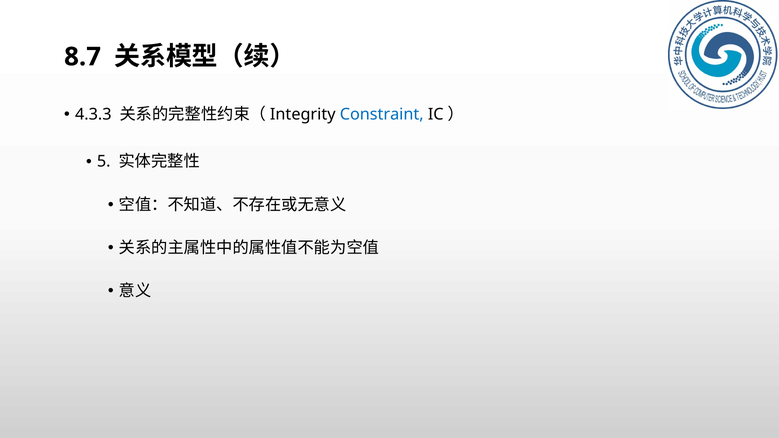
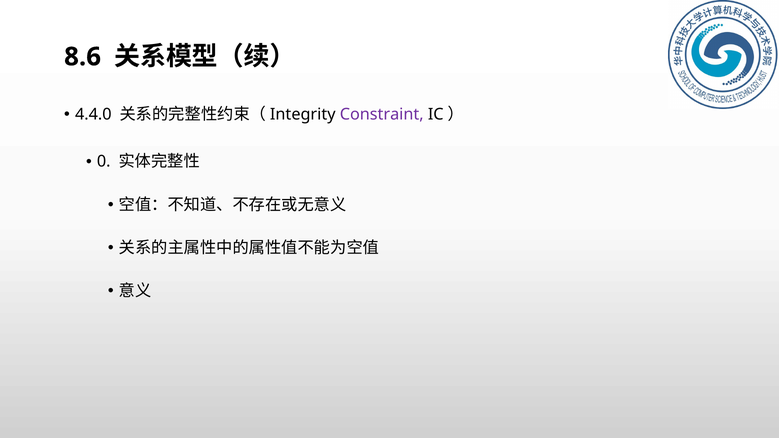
8.7: 8.7 -> 8.6
4.3.3: 4.3.3 -> 4.4.0
Constraint colour: blue -> purple
5: 5 -> 0
